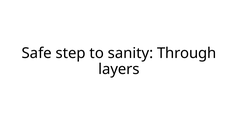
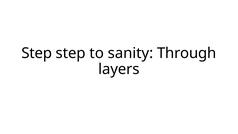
Safe at (37, 53): Safe -> Step
